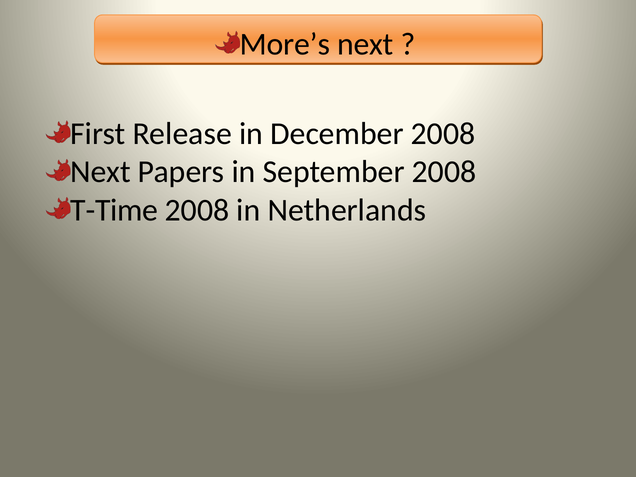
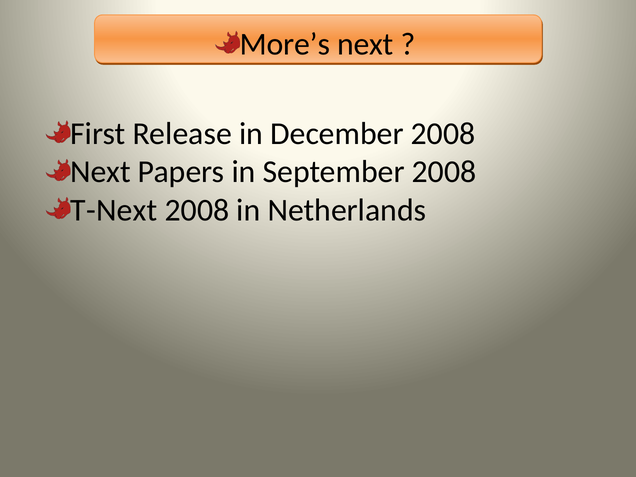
T-Time: T-Time -> T-Next
